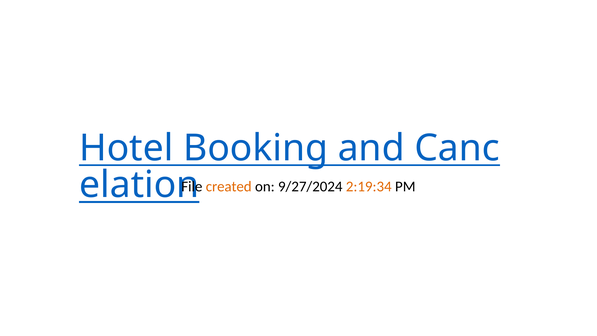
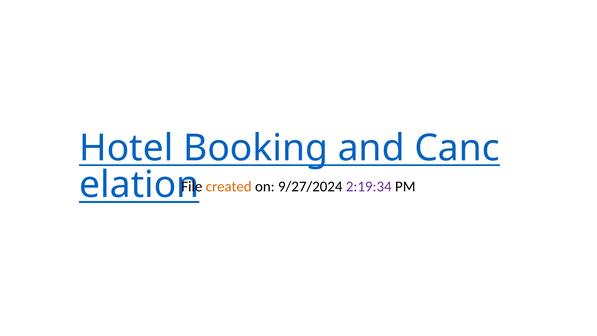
2:19:34 colour: orange -> purple
